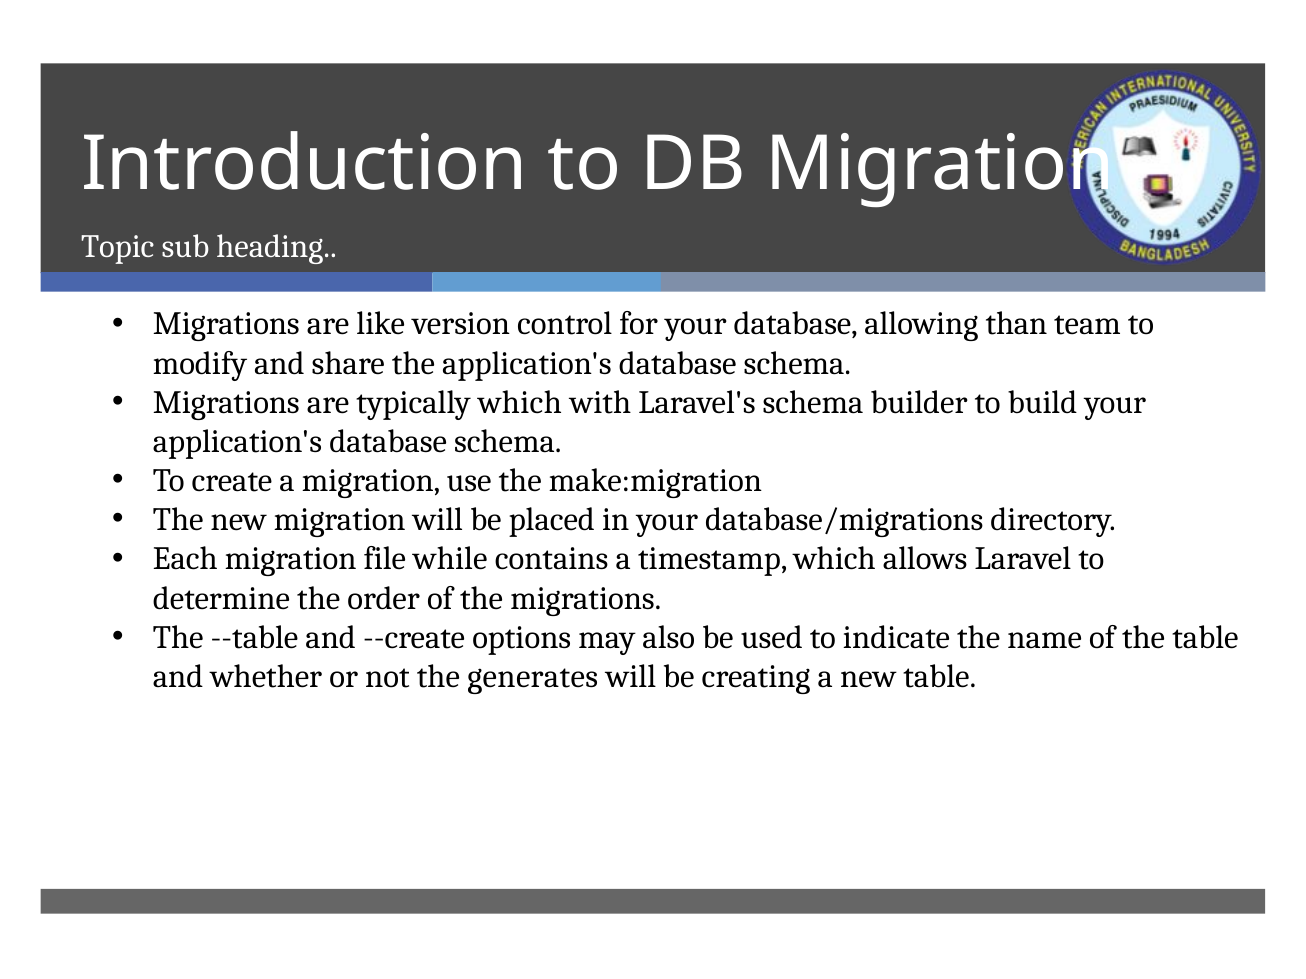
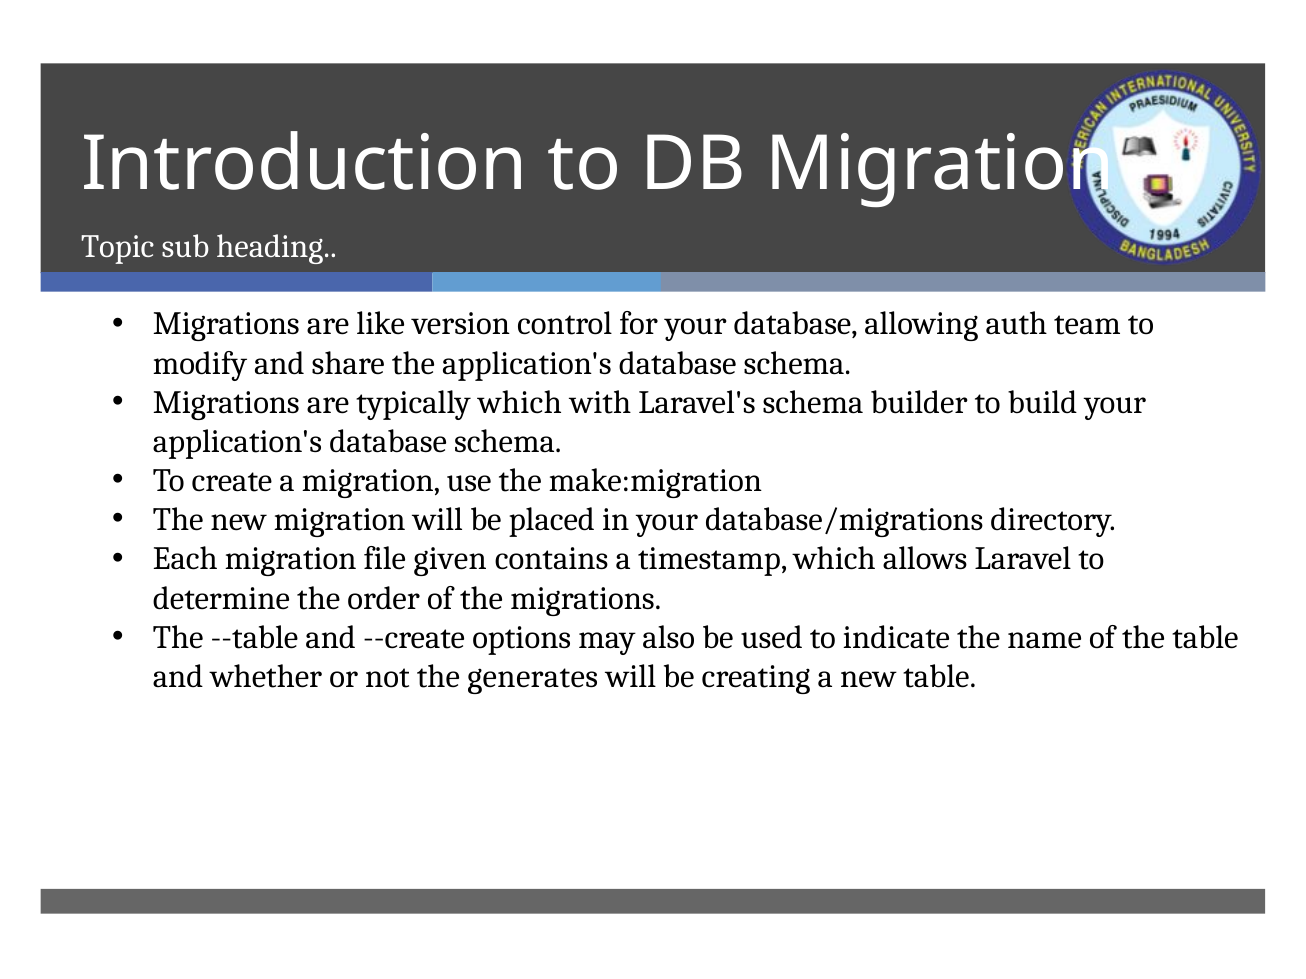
than: than -> auth
while: while -> given
